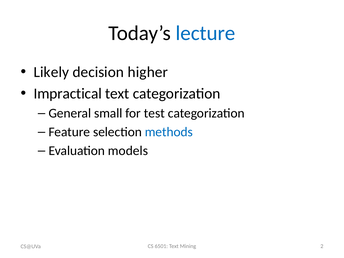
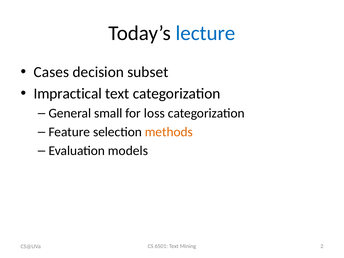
Likely: Likely -> Cases
higher: higher -> subset
test: test -> loss
methods colour: blue -> orange
